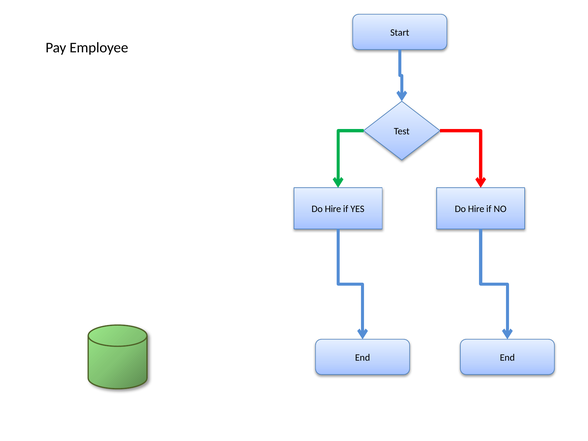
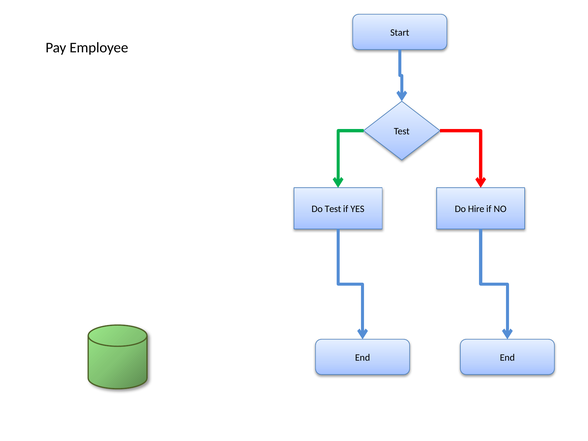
Hire at (333, 209): Hire -> Test
